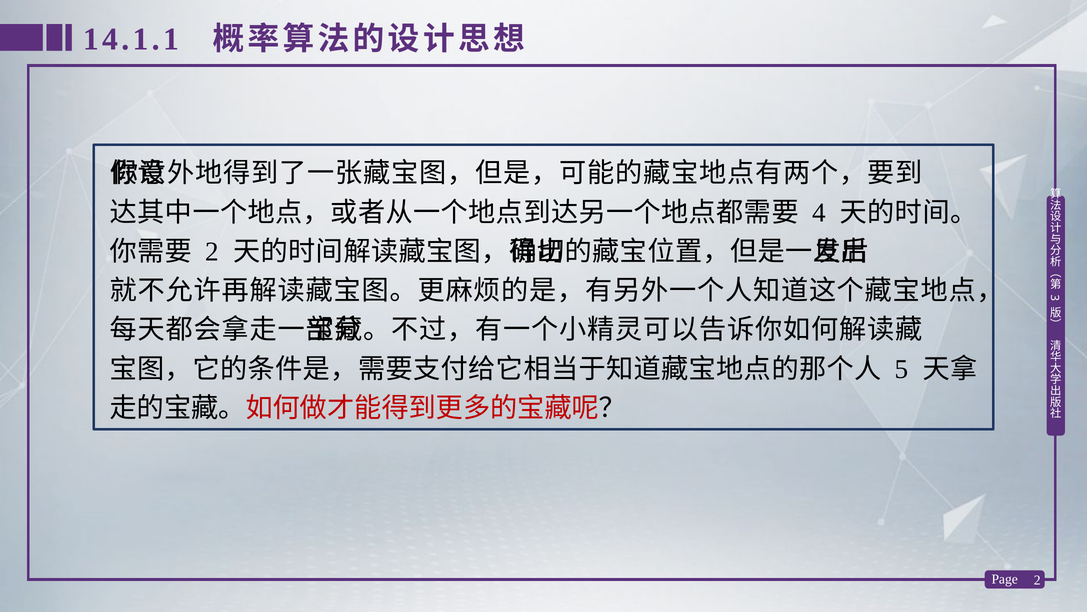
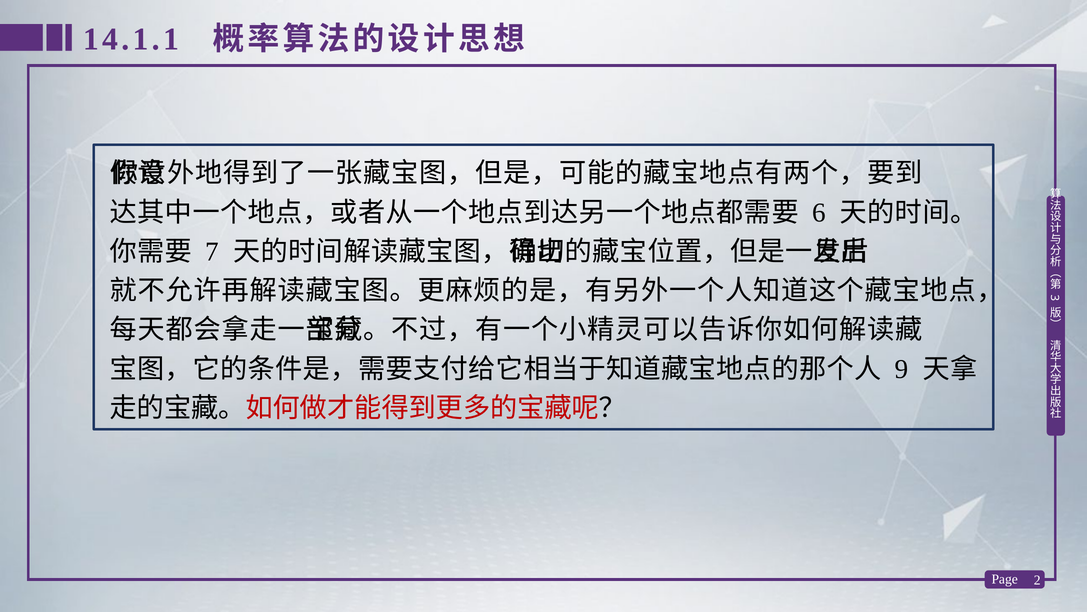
4: 4 -> 6
2 at (212, 251): 2 -> 7
5: 5 -> 9
